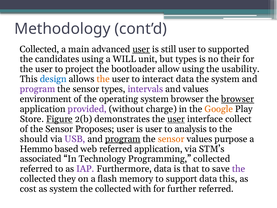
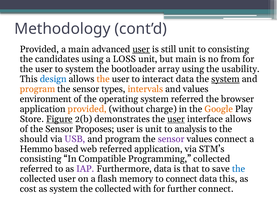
Collected at (39, 49): Collected -> Provided
still user: user -> unit
to supported: supported -> consisting
WILL: WILL -> LOSS
but types: types -> main
their: their -> from
to project: project -> system
allow: allow -> array
system at (226, 79) underline: none -> present
program at (38, 89) colour: purple -> orange
intervals colour: purple -> orange
system browser: browser -> referred
browser at (238, 99) underline: present -> none
provided at (87, 109) colour: purple -> orange
interface collect: collect -> allows
is user: user -> unit
program at (123, 139) underline: present -> none
sensor at (171, 139) colour: orange -> purple
values purpose: purpose -> connect
associated at (41, 159): associated -> consisting
Technology: Technology -> Compatible
the at (239, 169) colour: purple -> blue
collected they: they -> user
to support: support -> connect
further referred: referred -> connect
